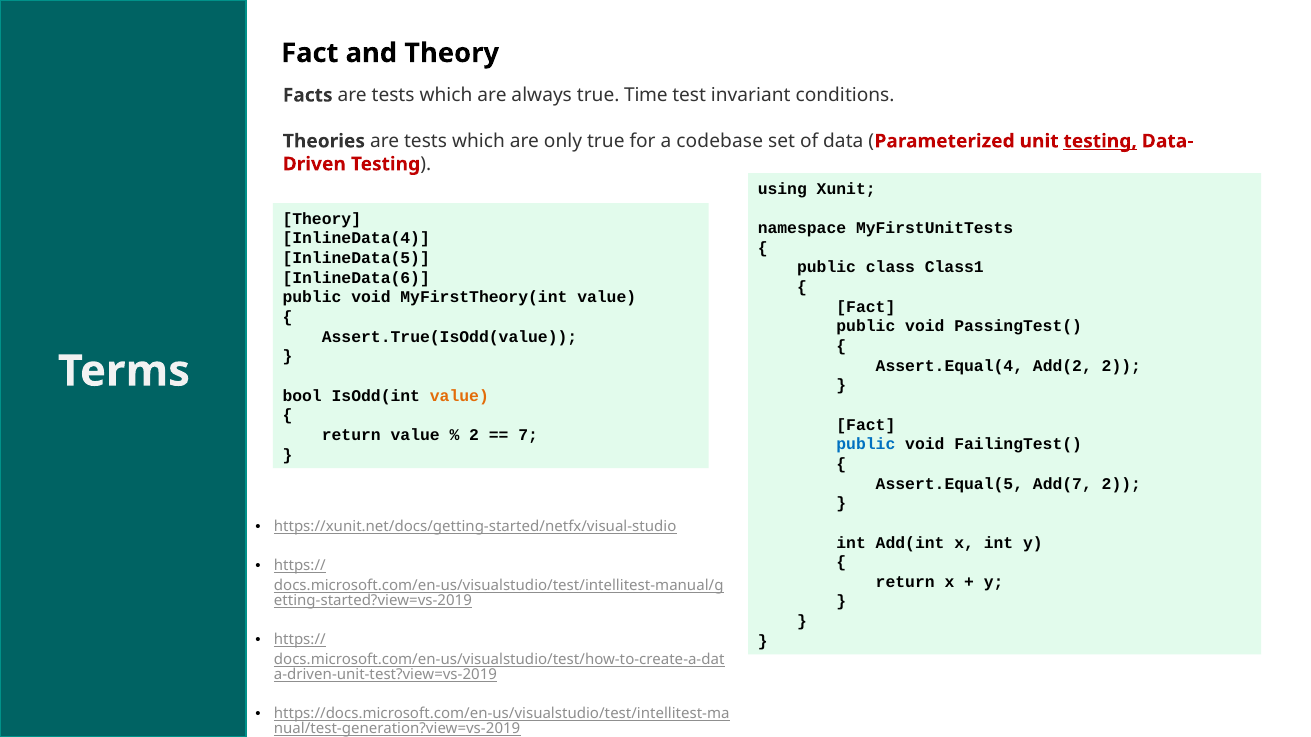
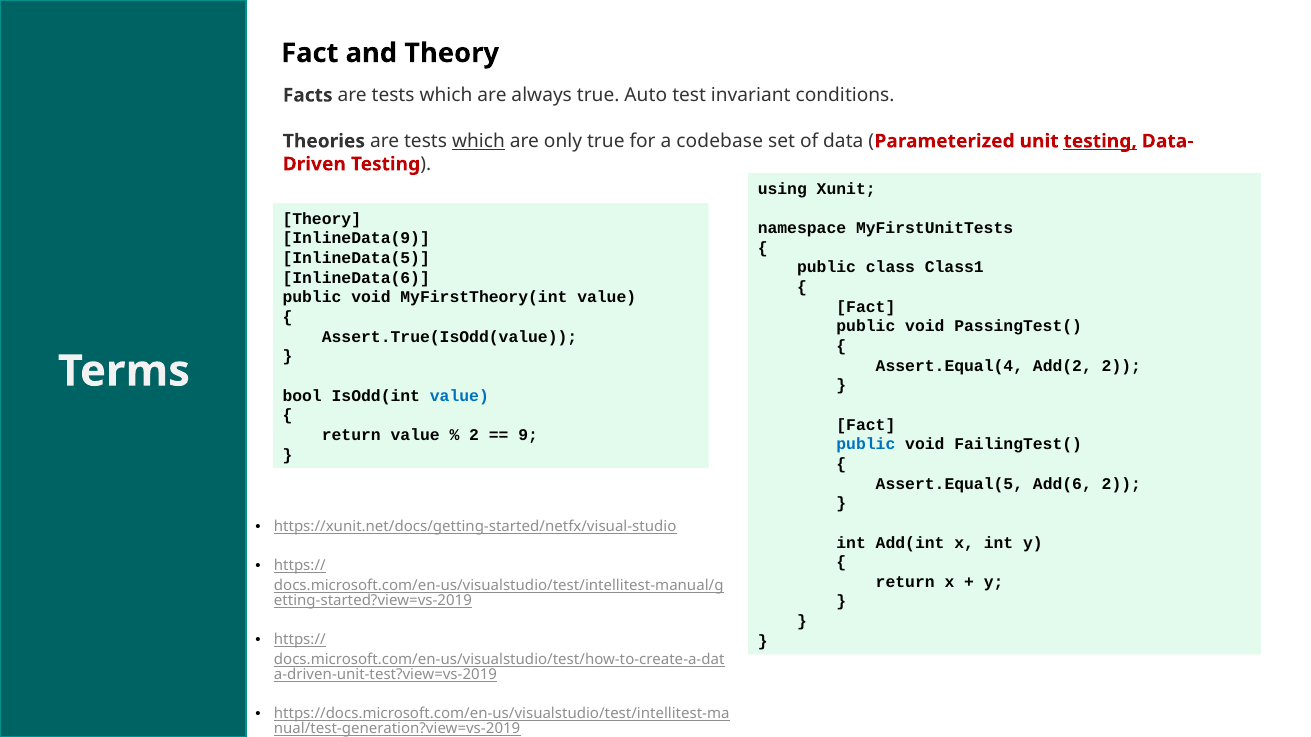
Time: Time -> Auto
which at (478, 141) underline: none -> present
InlineData(4: InlineData(4 -> InlineData(9
value at (459, 396) colour: orange -> blue
7: 7 -> 9
Add(7: Add(7 -> Add(6
